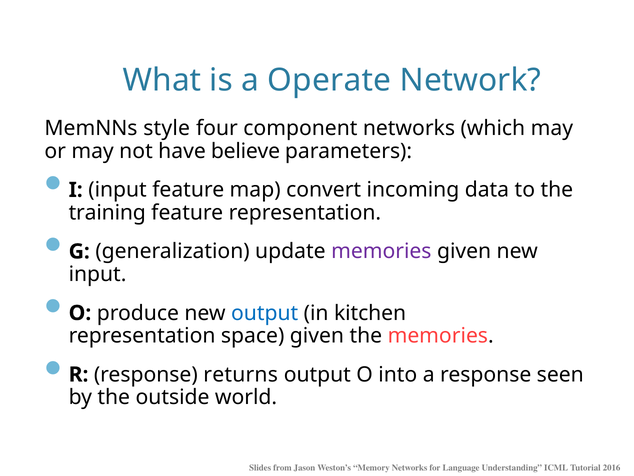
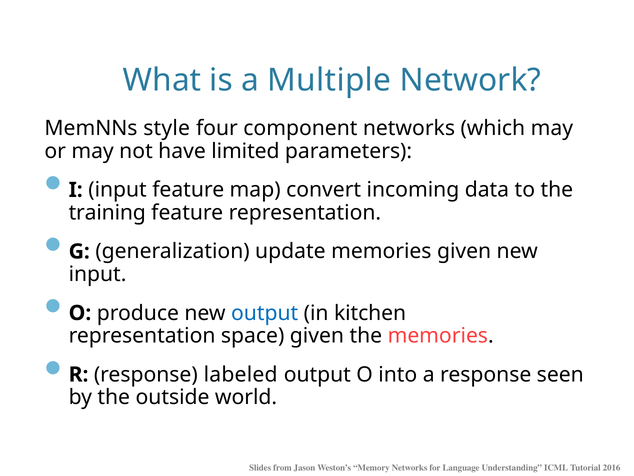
Operate: Operate -> Multiple
believe: believe -> limited
memories at (381, 251) colour: purple -> black
returns: returns -> labeled
